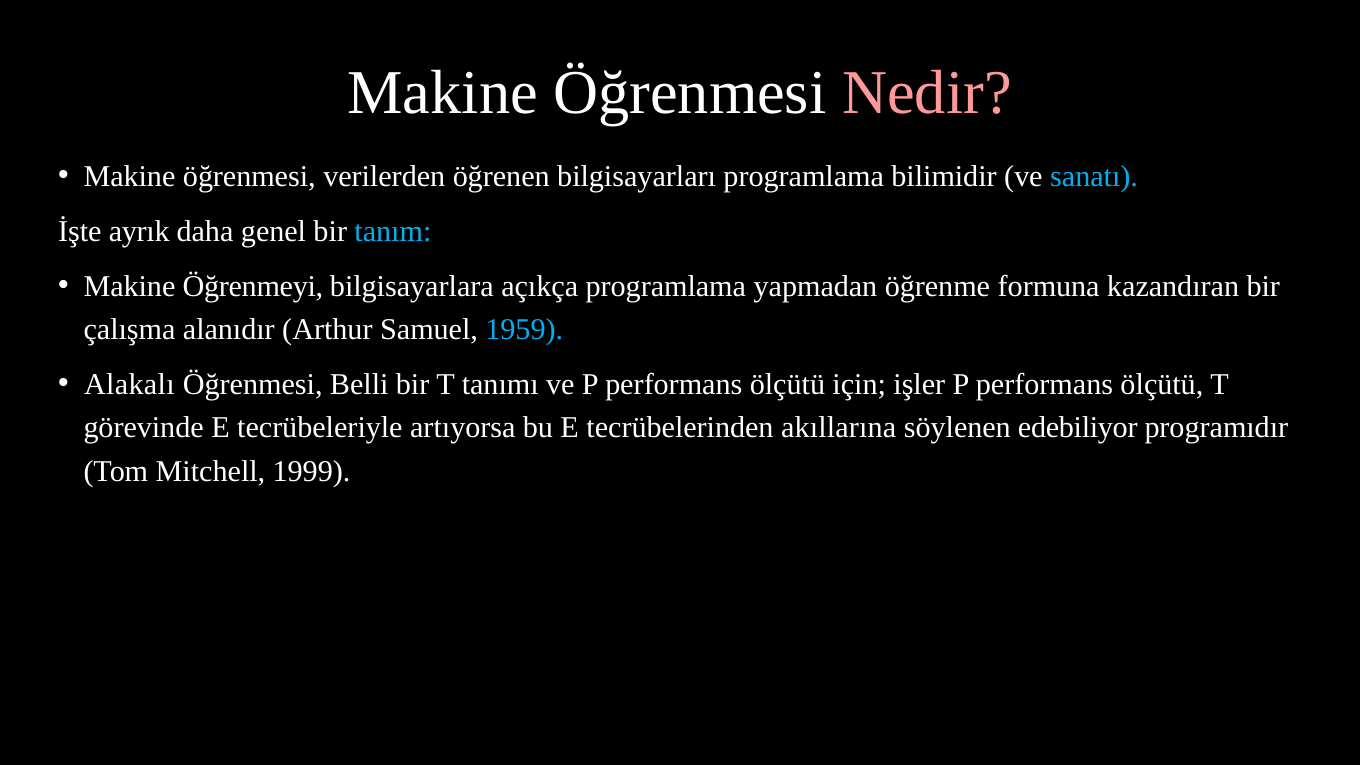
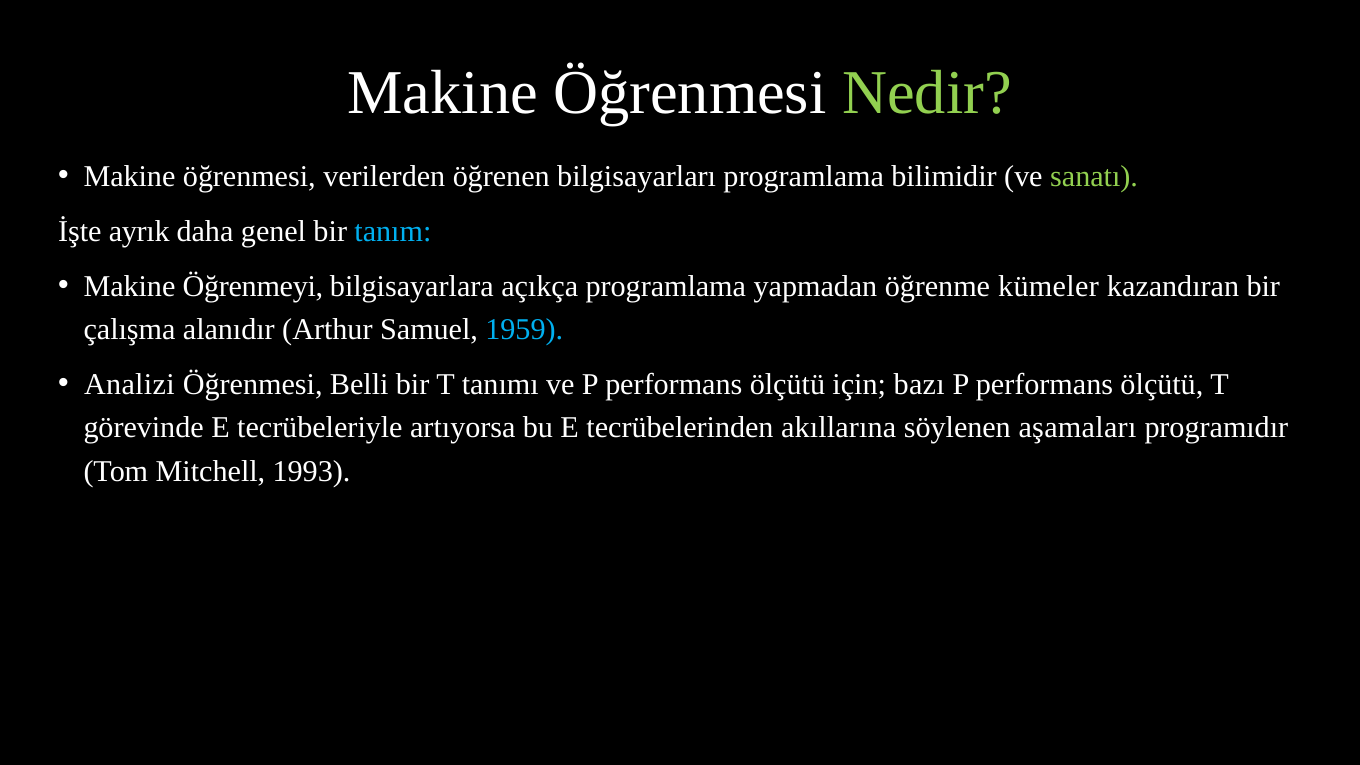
Nedir colour: pink -> light green
sanatı colour: light blue -> light green
formuna: formuna -> kümeler
Alakalı: Alakalı -> Analizi
işler: işler -> bazı
edebiliyor: edebiliyor -> aşamaları
1999: 1999 -> 1993
